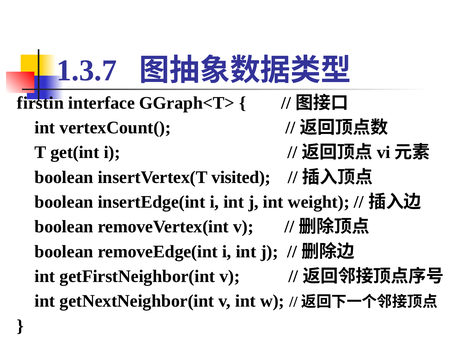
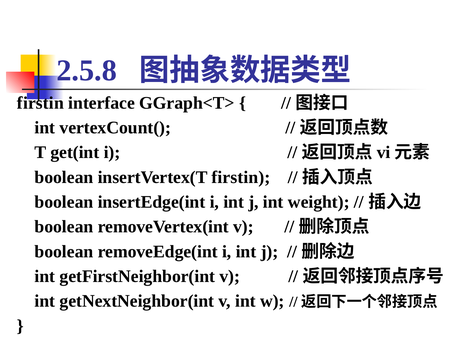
1.3.7: 1.3.7 -> 2.5.8
insertVertex(T visited: visited -> firstin
